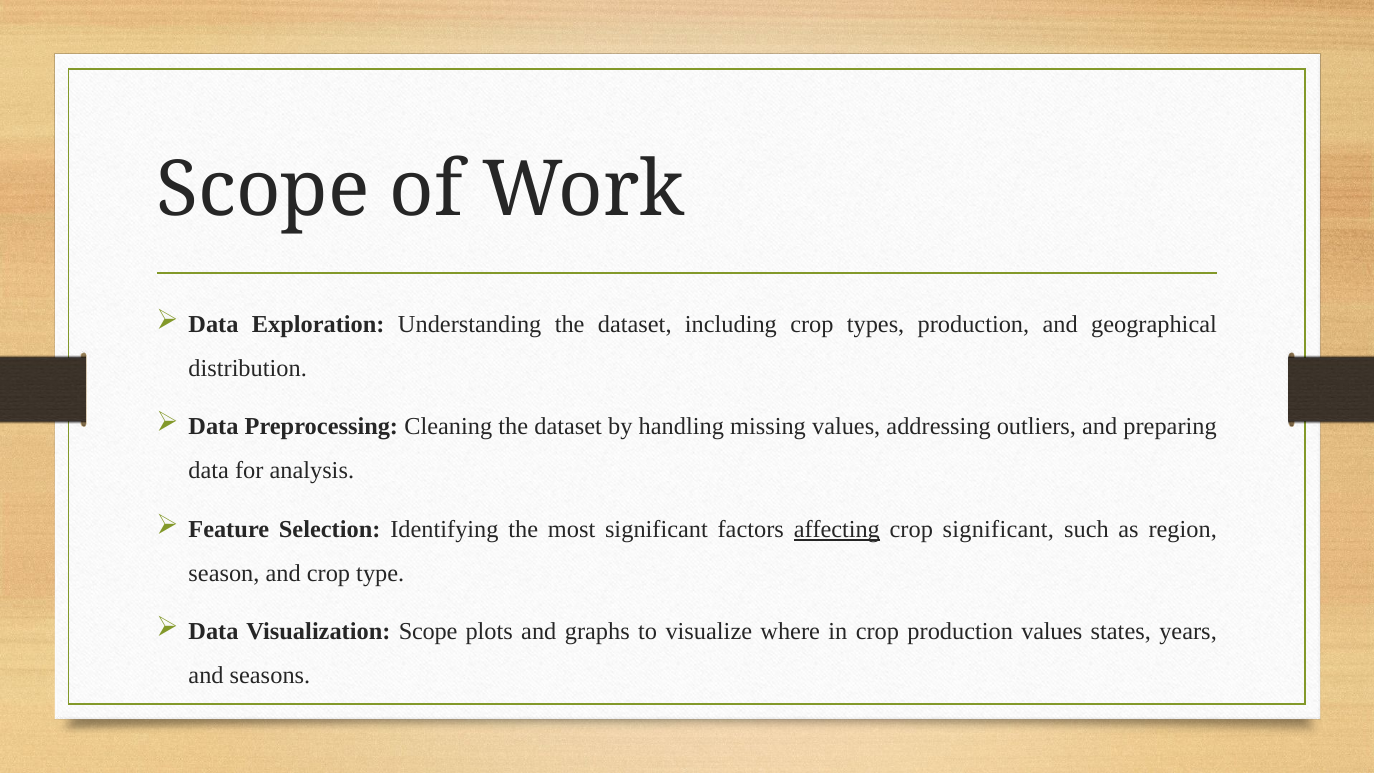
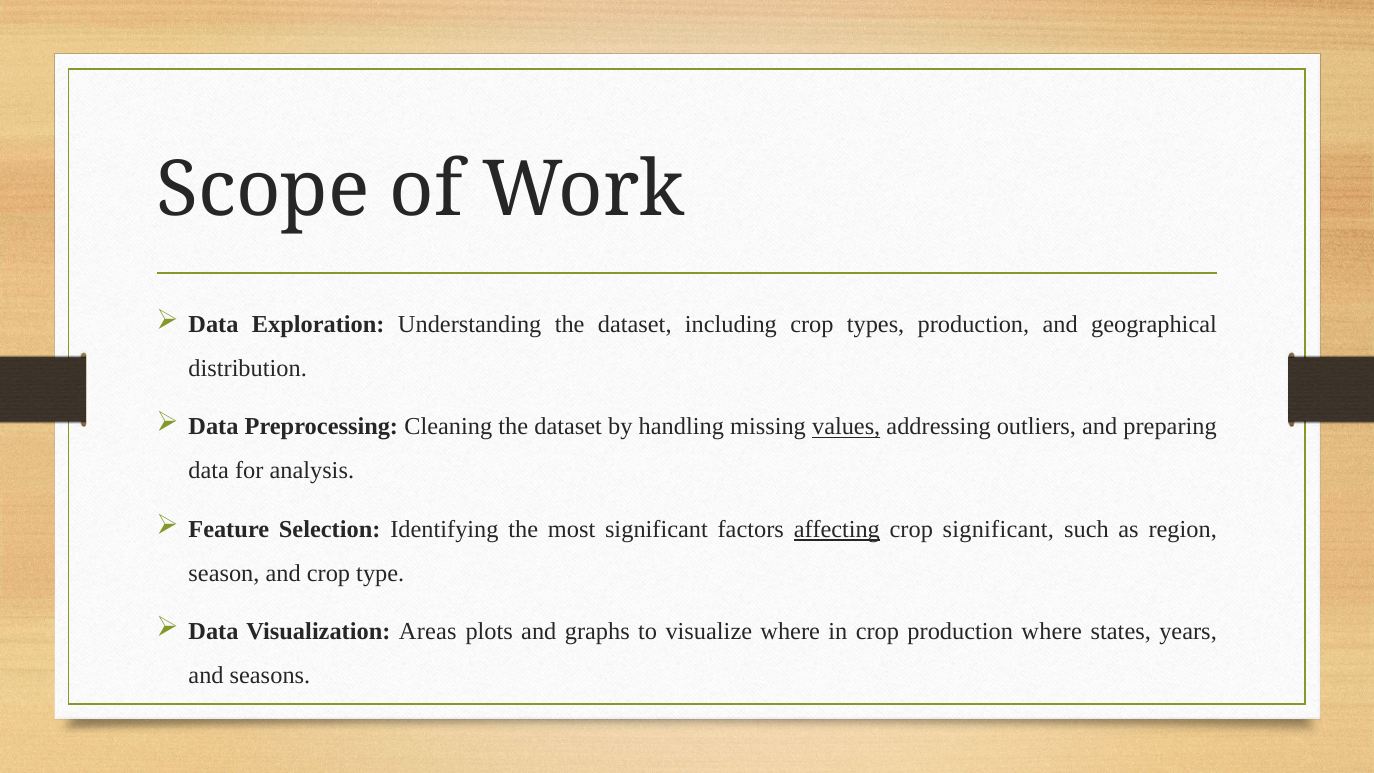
values at (846, 427) underline: none -> present
Visualization Scope: Scope -> Areas
production values: values -> where
